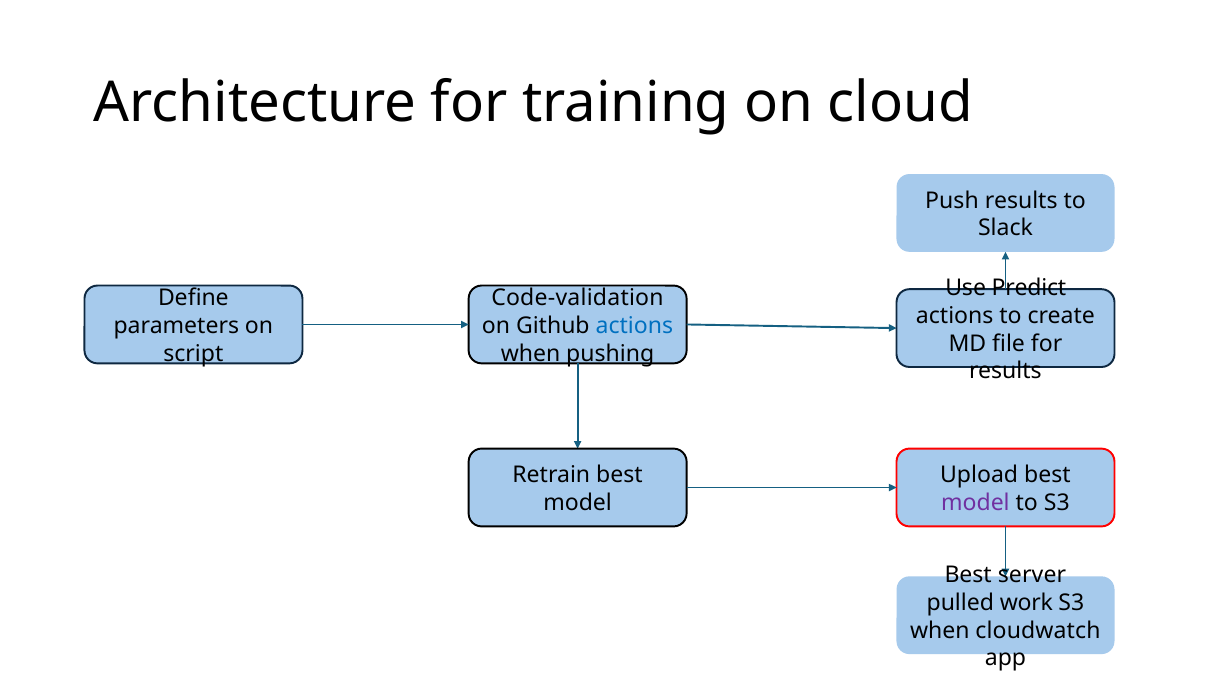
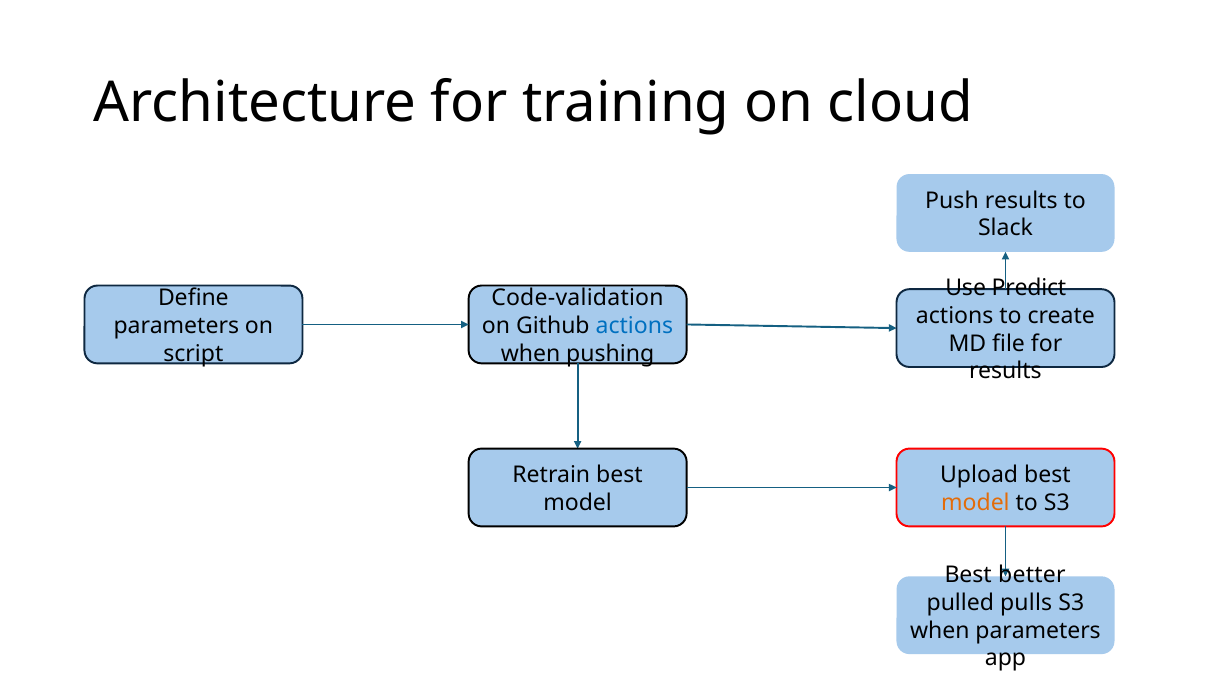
model at (975, 503) colour: purple -> orange
server: server -> better
work: work -> pulls
when cloudwatch: cloudwatch -> parameters
